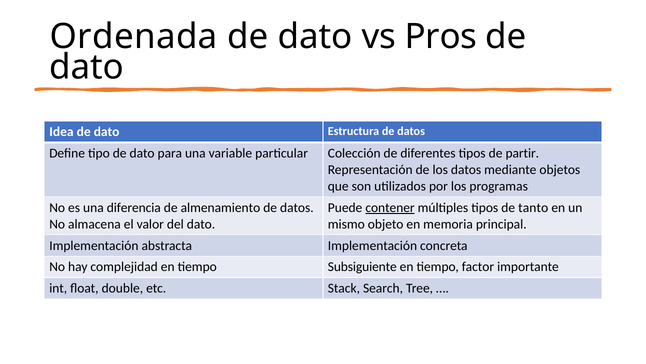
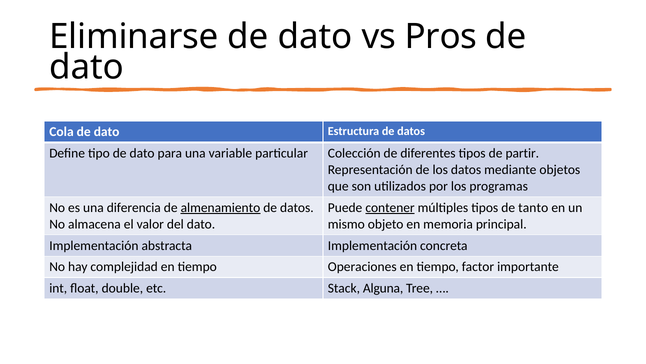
Ordenada: Ordenada -> Eliminarse
Idea: Idea -> Cola
almenamiento underline: none -> present
Subsiguiente: Subsiguiente -> Operaciones
Search: Search -> Alguna
